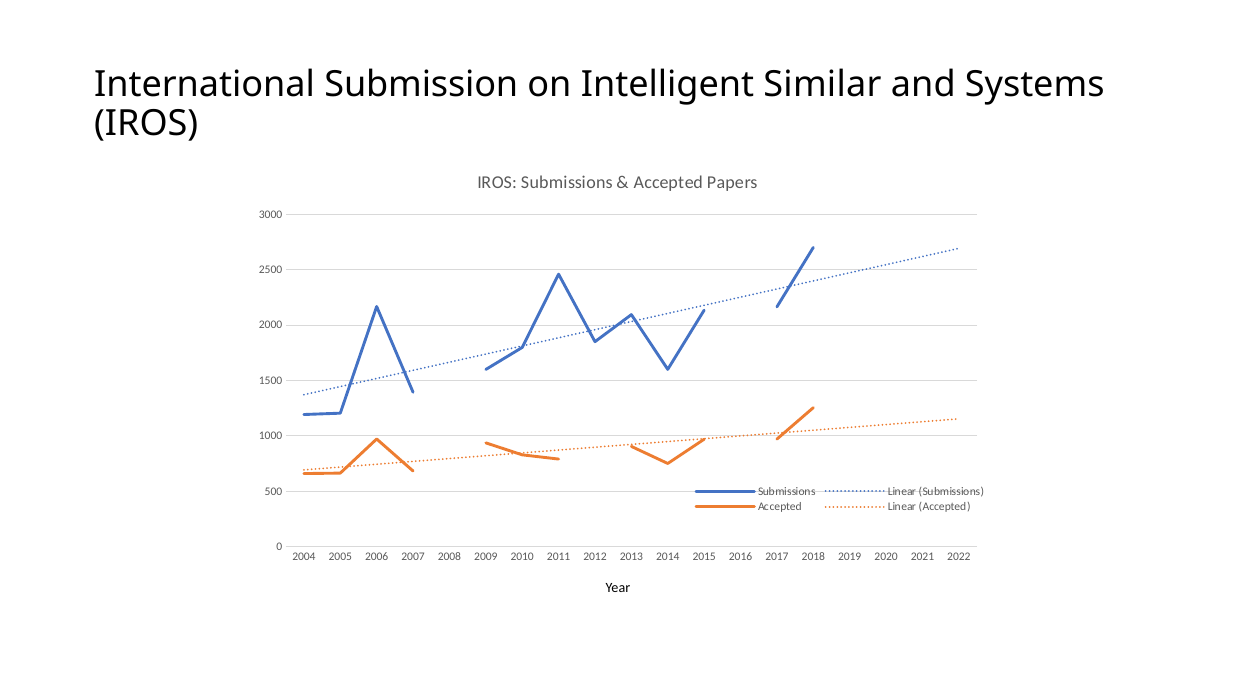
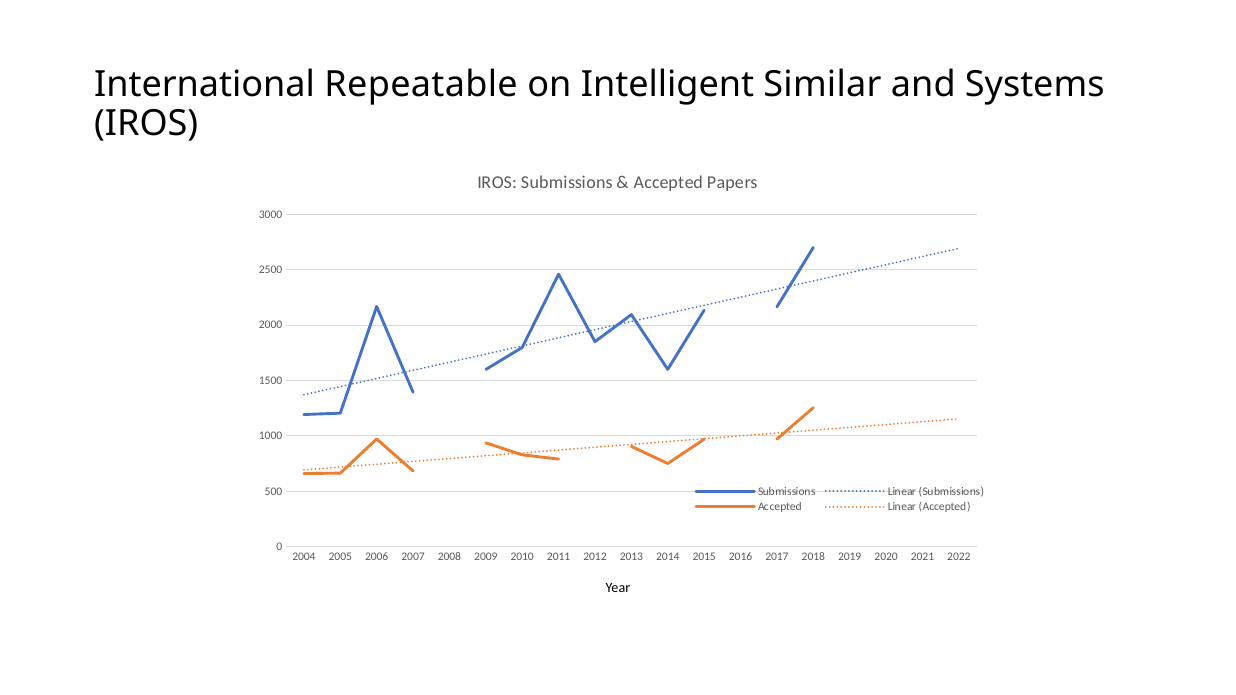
Submission: Submission -> Repeatable
